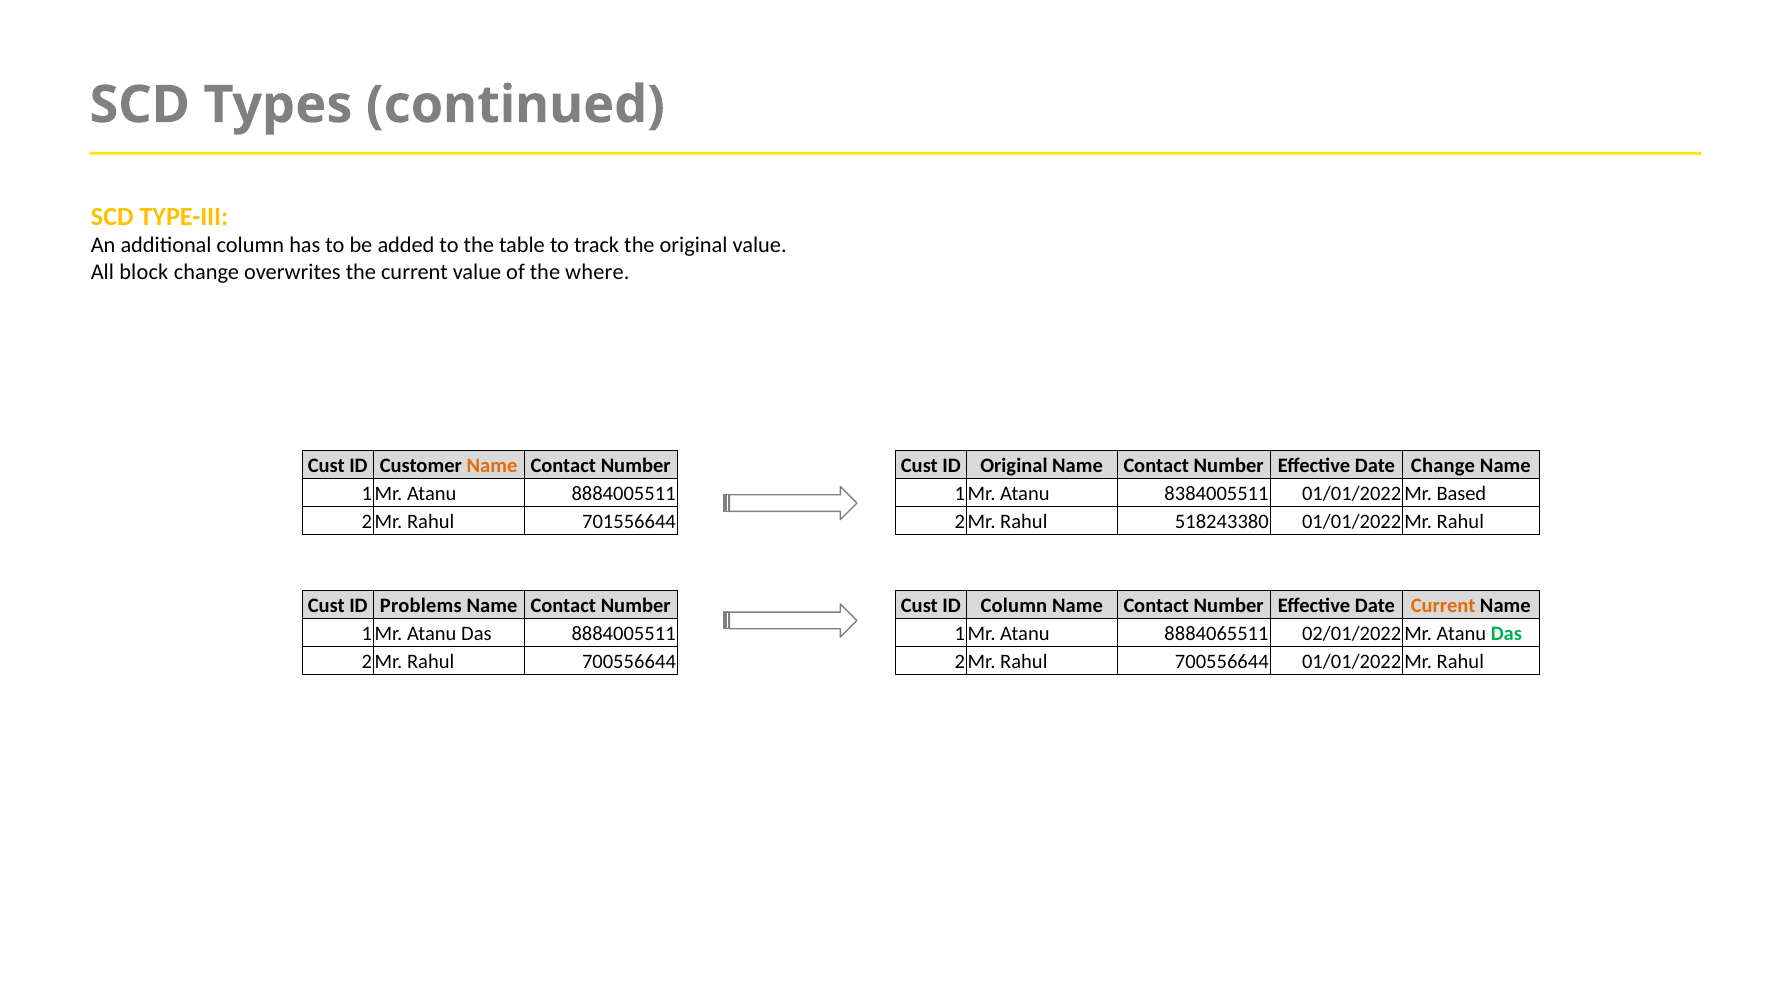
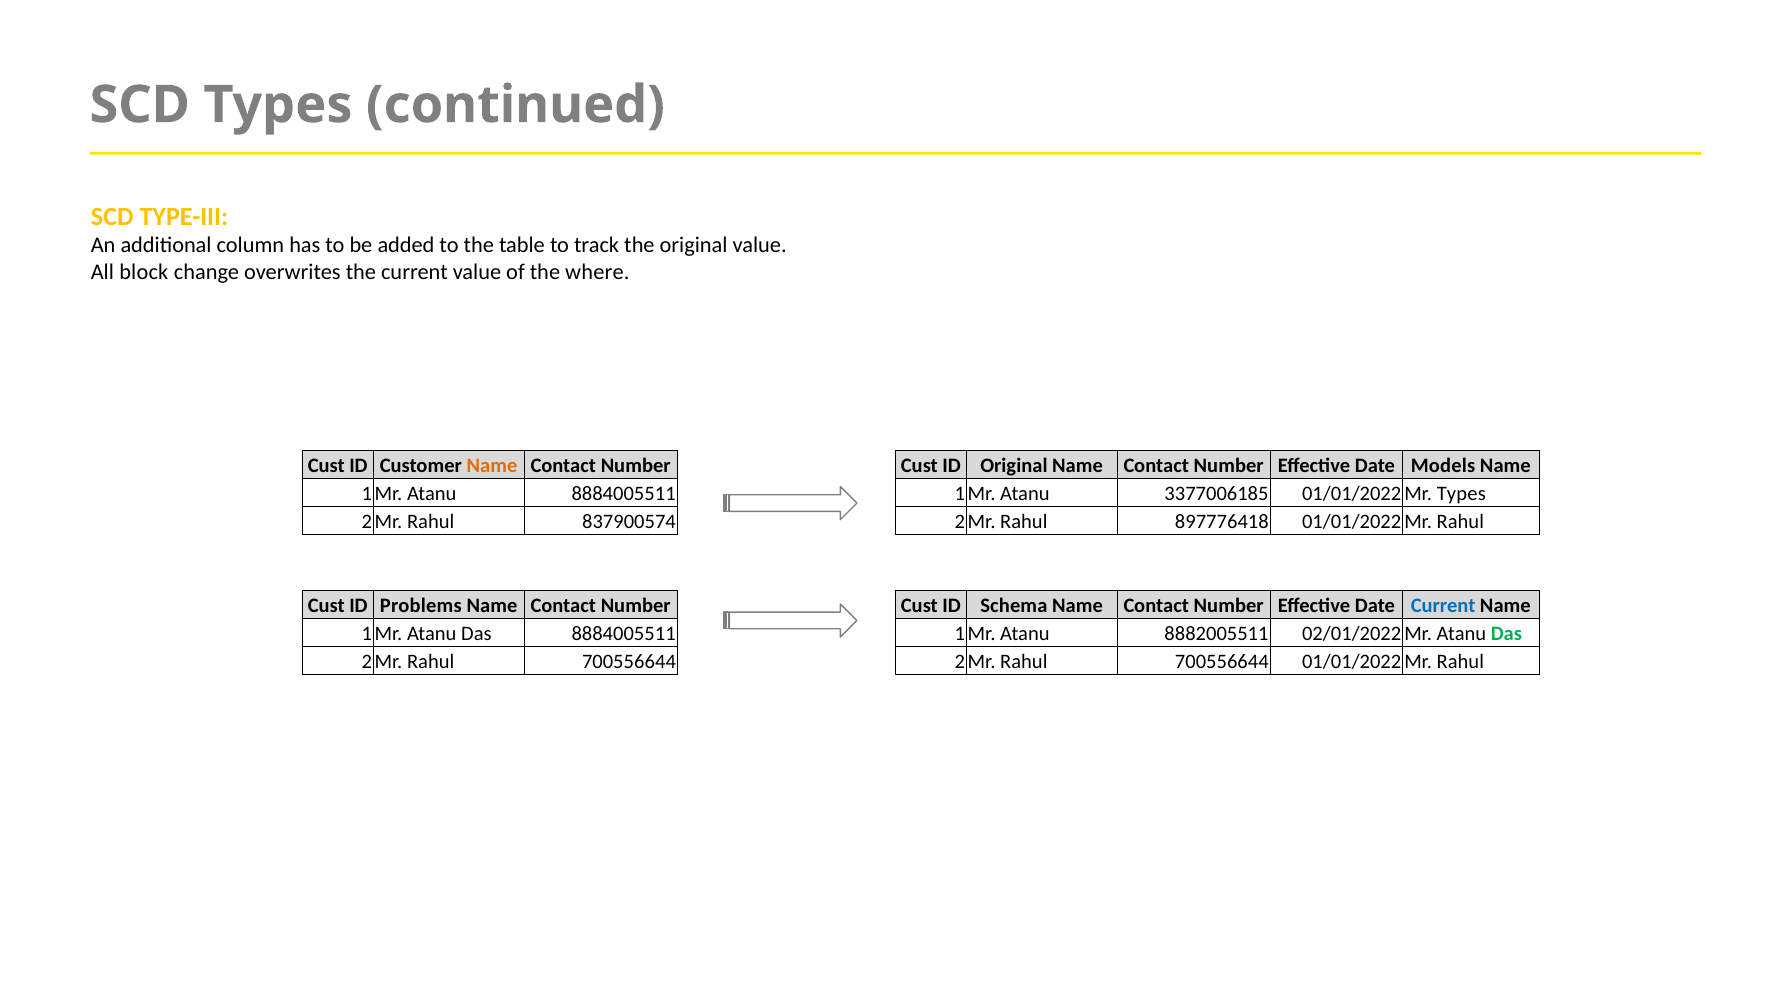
Date Change: Change -> Models
8384005511: 8384005511 -> 3377006185
Based at (1461, 494): Based -> Types
701556644: 701556644 -> 837900574
518243380: 518243380 -> 897776418
ID Column: Column -> Schema
Current at (1443, 606) colour: orange -> blue
8884065511: 8884065511 -> 8882005511
